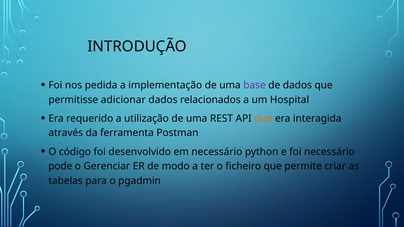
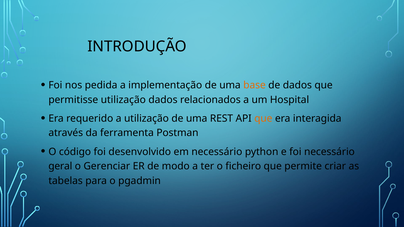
base colour: purple -> orange
permitisse adicionar: adicionar -> utilização
pode: pode -> geral
